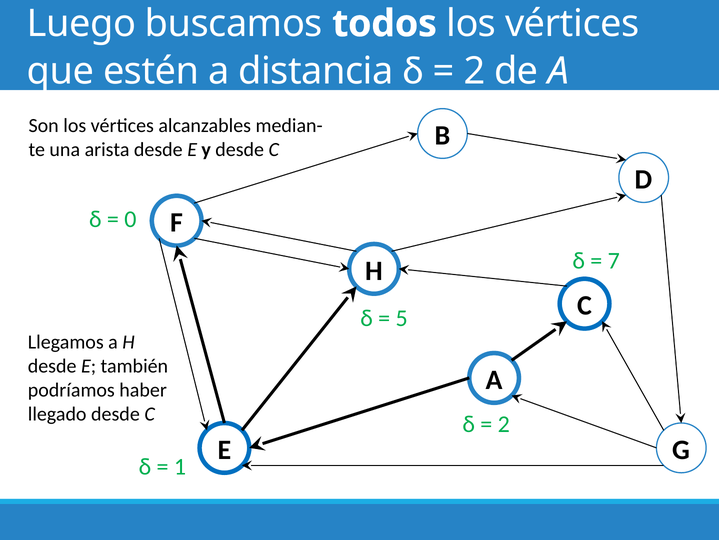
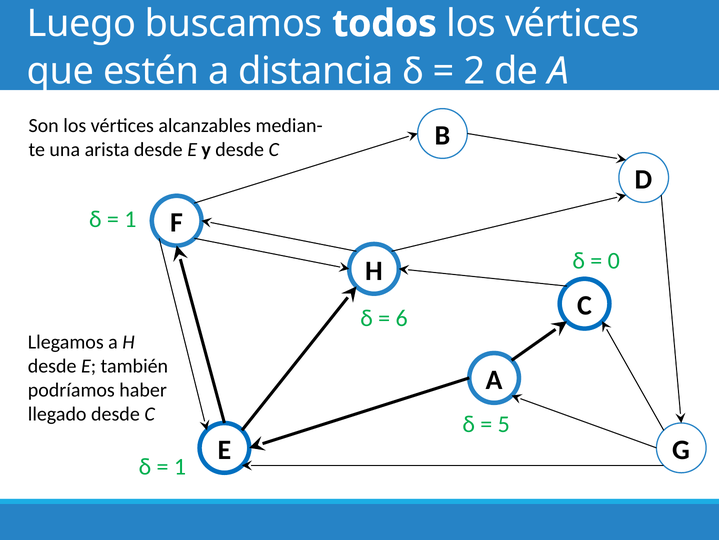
0 at (130, 219): 0 -> 1
7: 7 -> 0
5: 5 -> 6
2 at (504, 424): 2 -> 5
